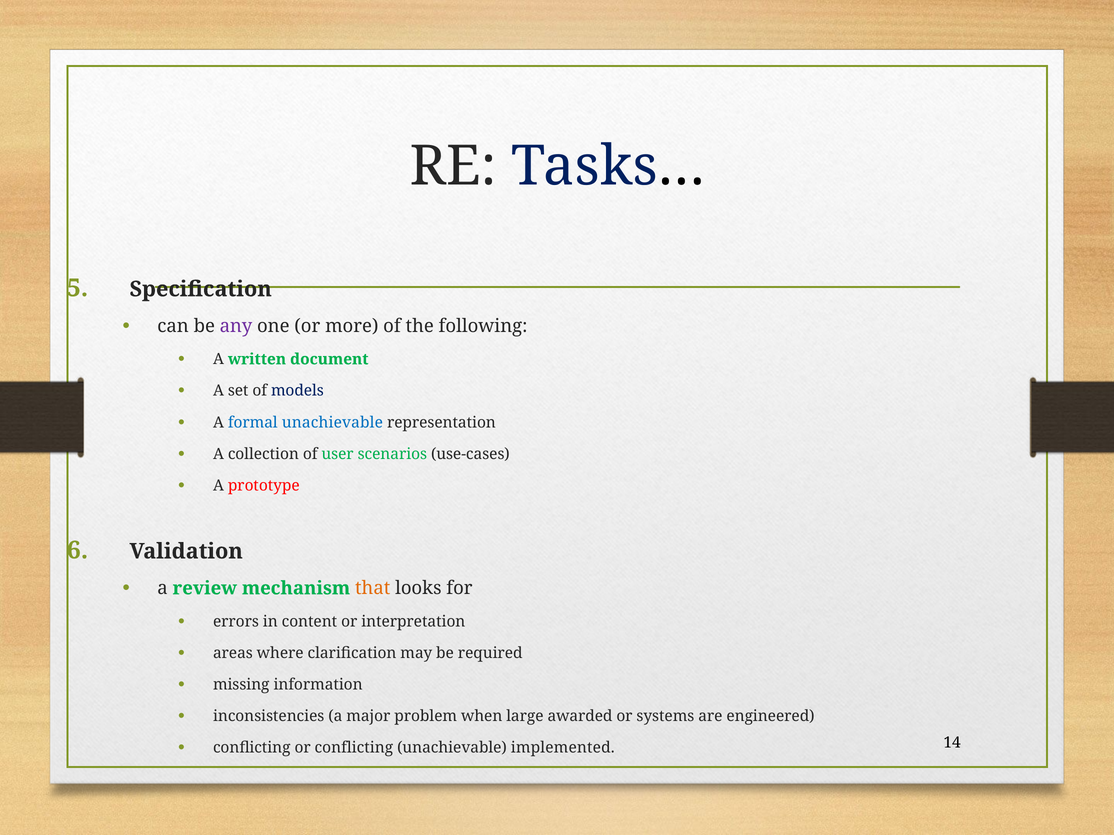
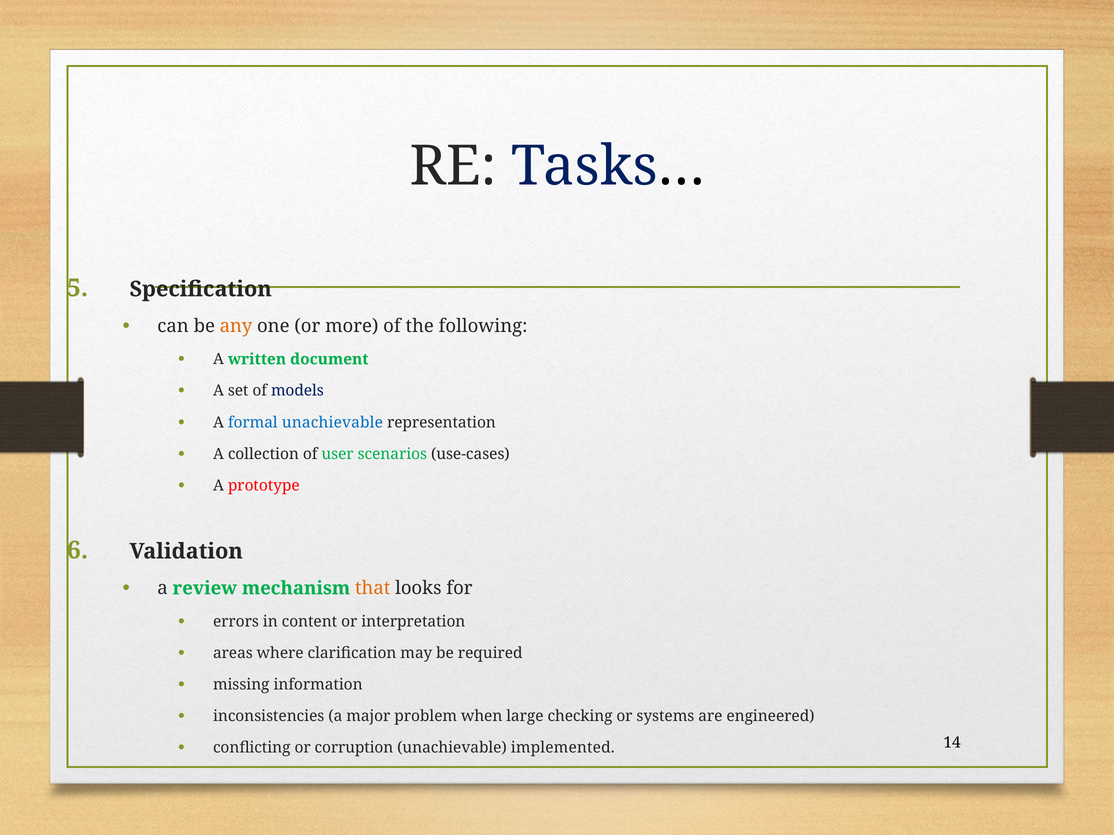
any colour: purple -> orange
awarded: awarded -> checking
or conflicting: conflicting -> corruption
